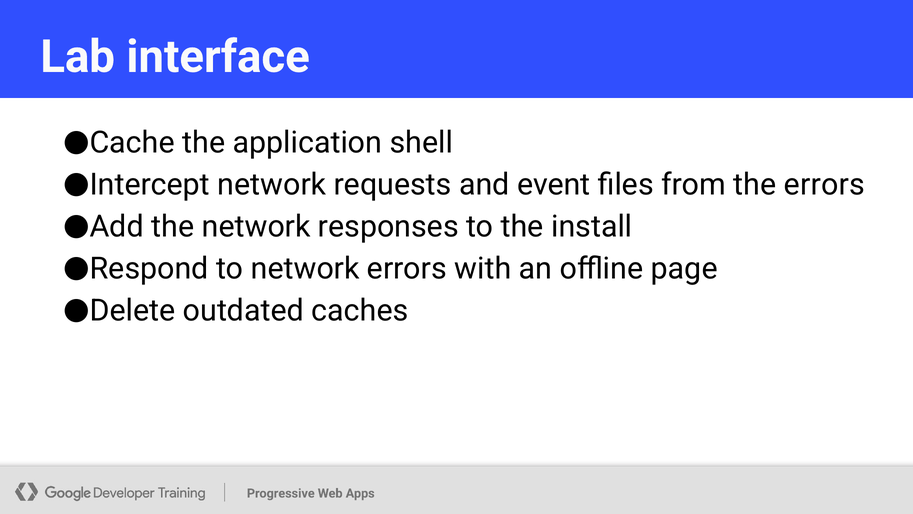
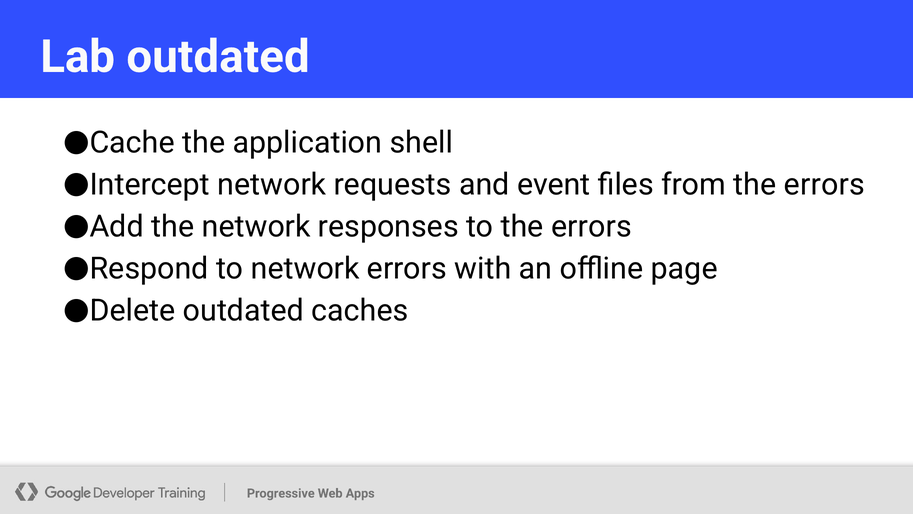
Lab interface: interface -> outdated
to the install: install -> errors
